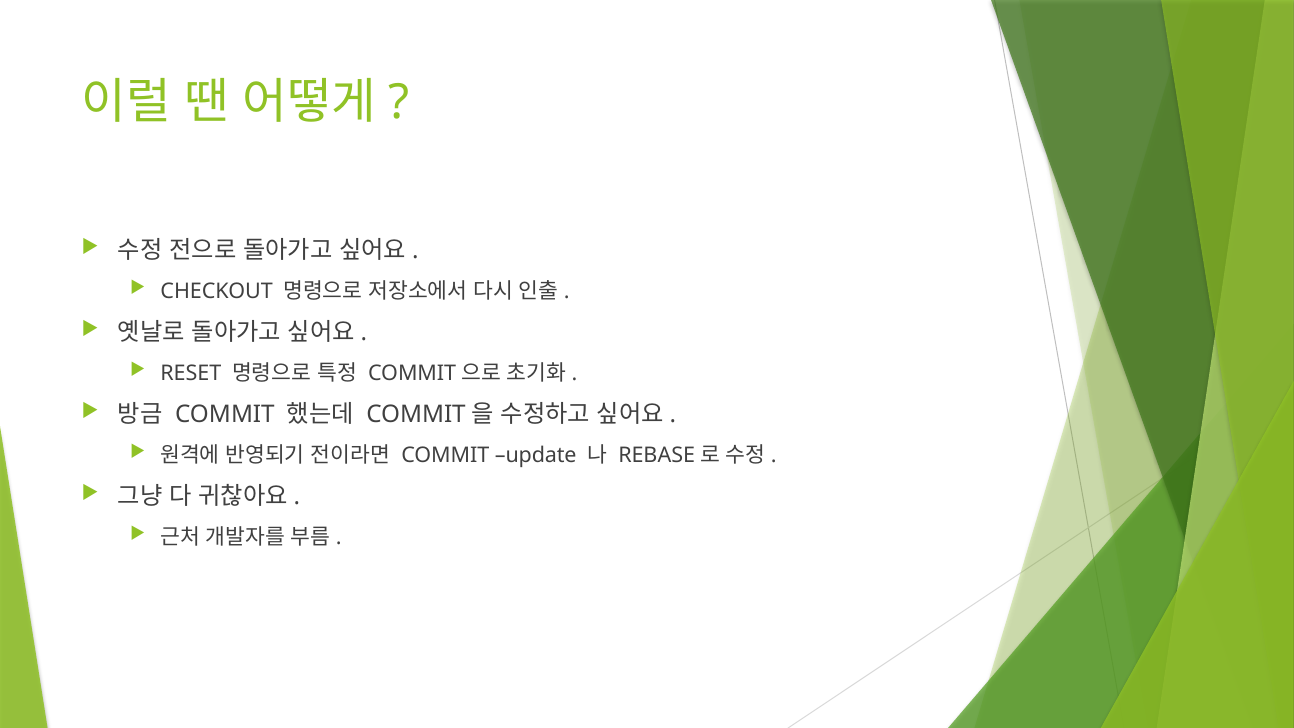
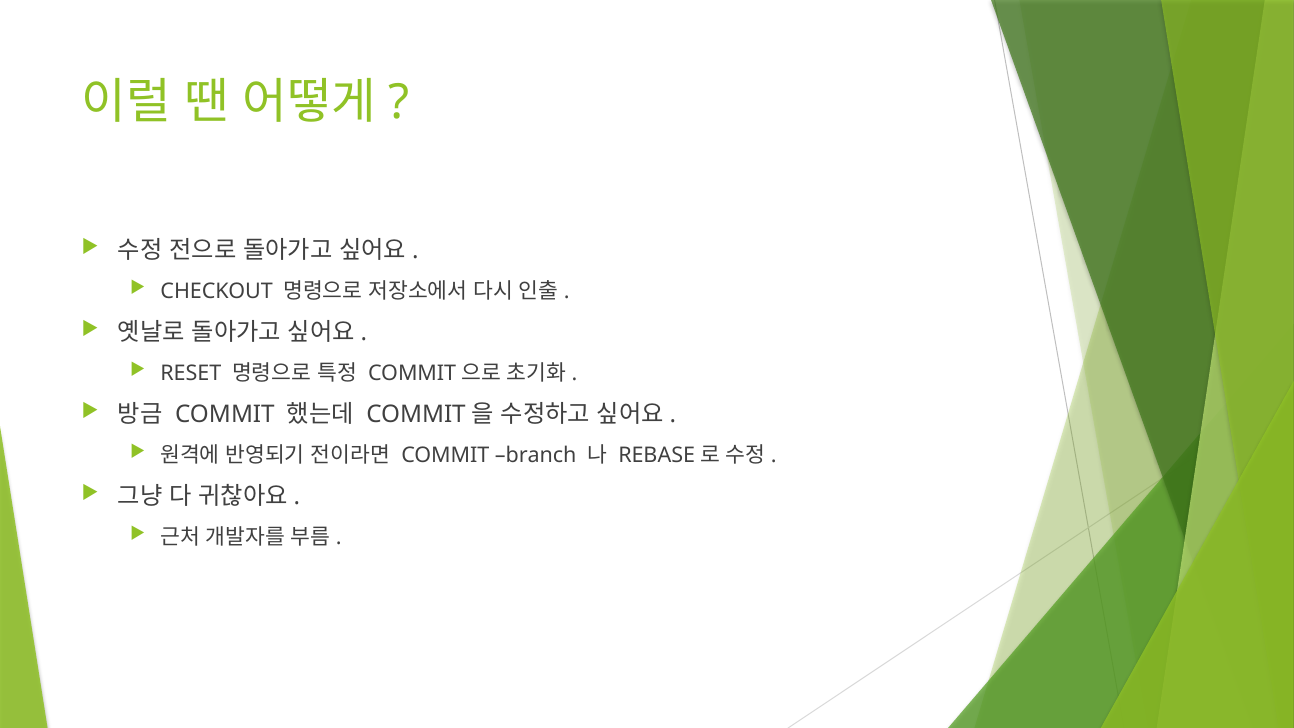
update: update -> branch
